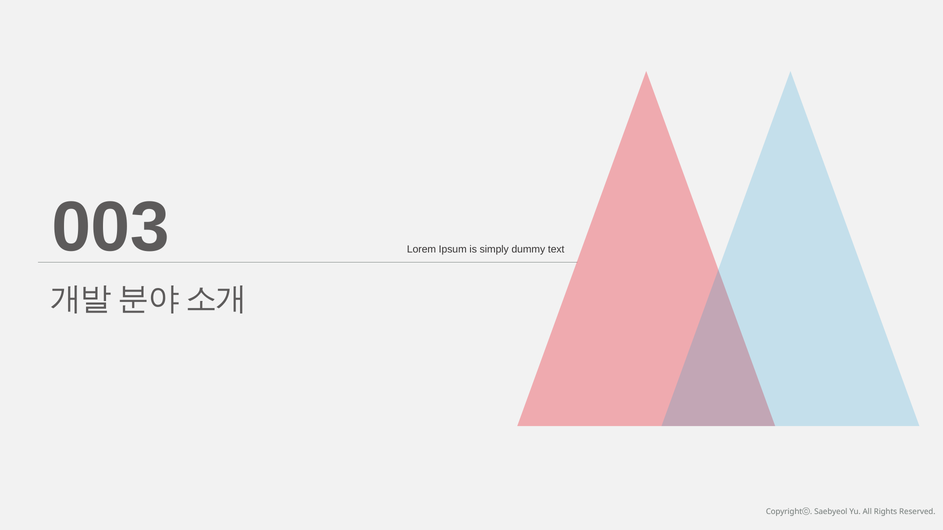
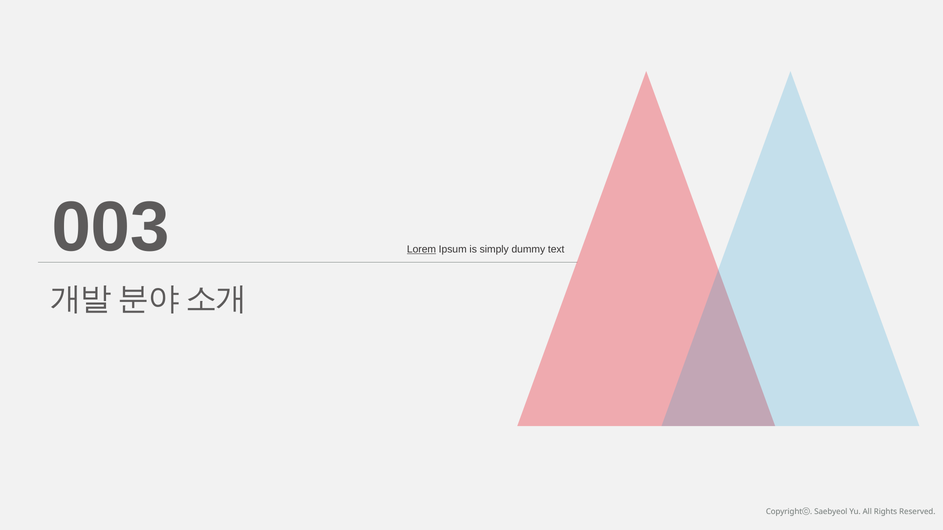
Lorem underline: none -> present
